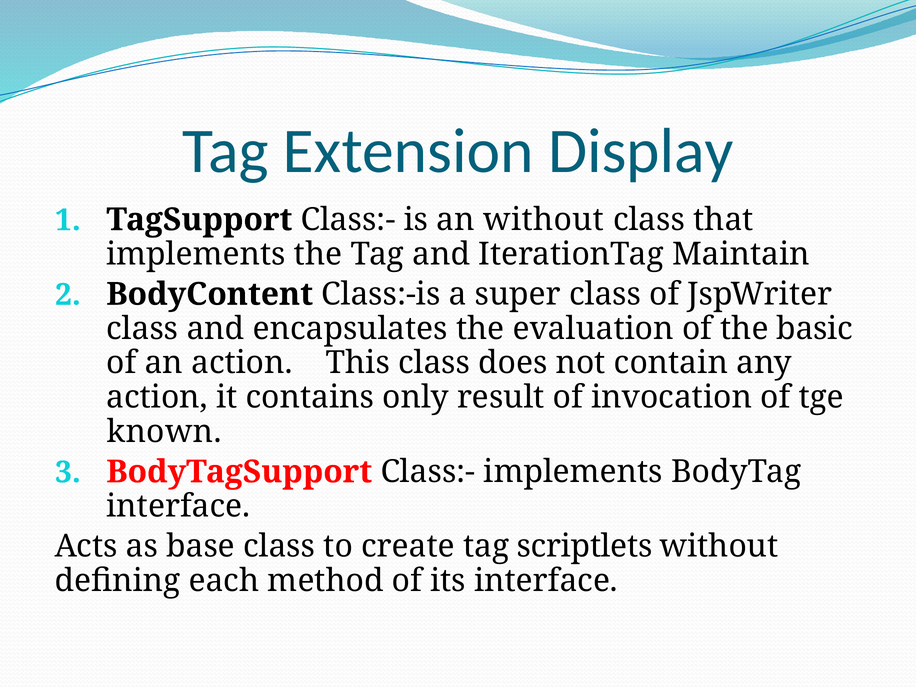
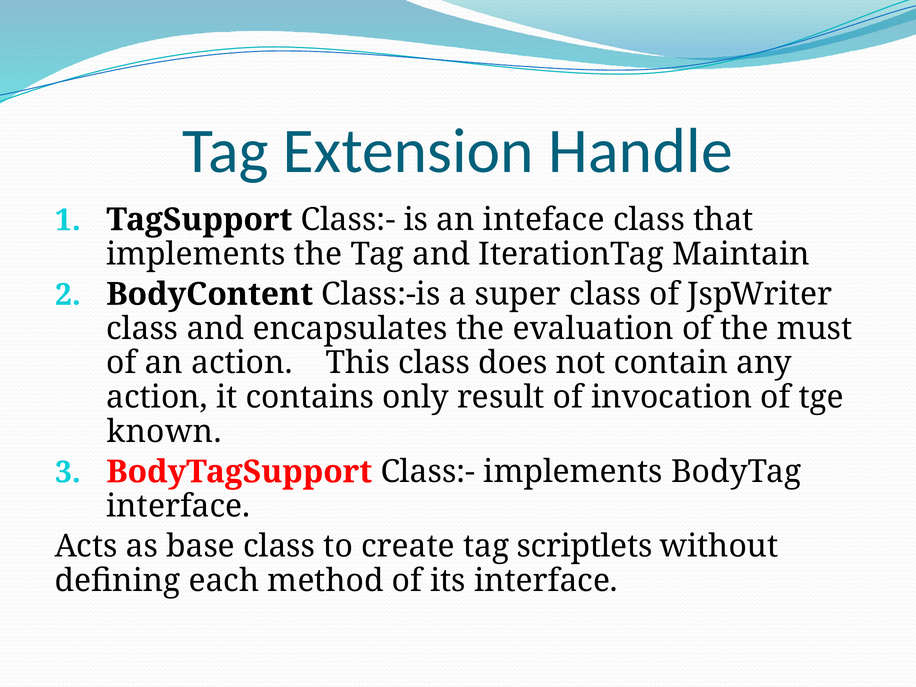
Display: Display -> Handle
an without: without -> inteface
basic: basic -> must
